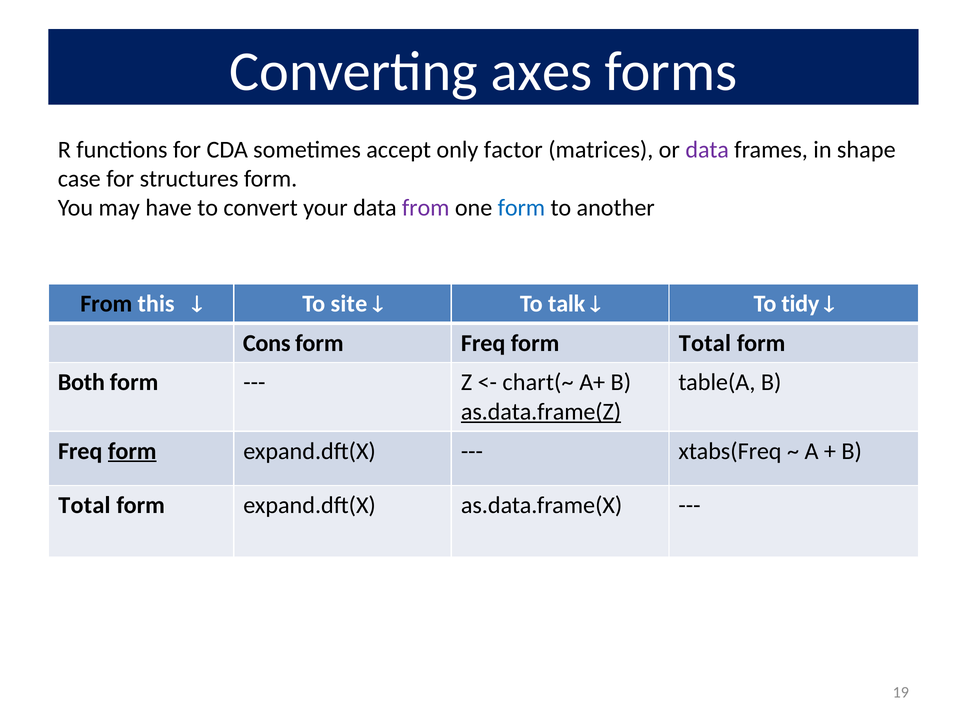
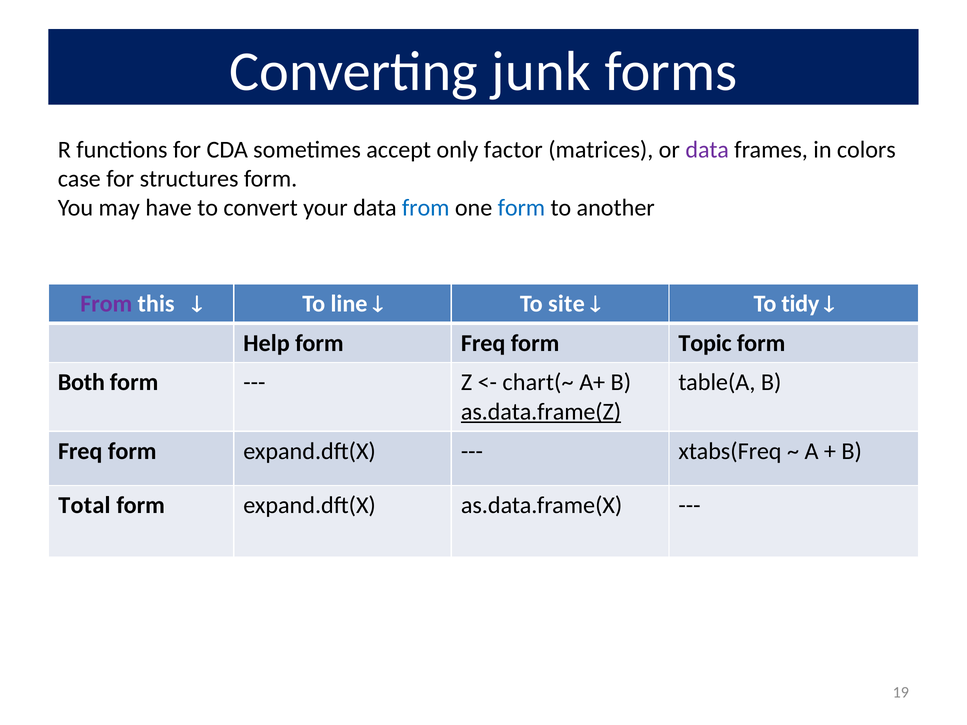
axes: axes -> junk
shape: shape -> colors
from at (426, 208) colour: purple -> blue
From at (106, 304) colour: black -> purple
site: site -> line
talk: talk -> site
Cons: Cons -> Help
form Total: Total -> Topic
form at (132, 451) underline: present -> none
